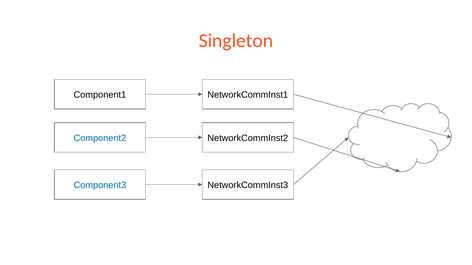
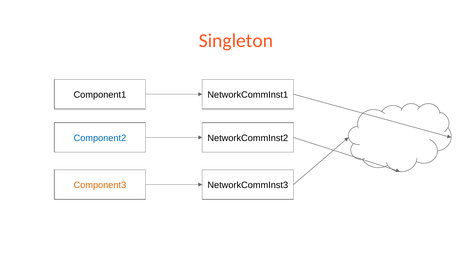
Component3 colour: blue -> orange
